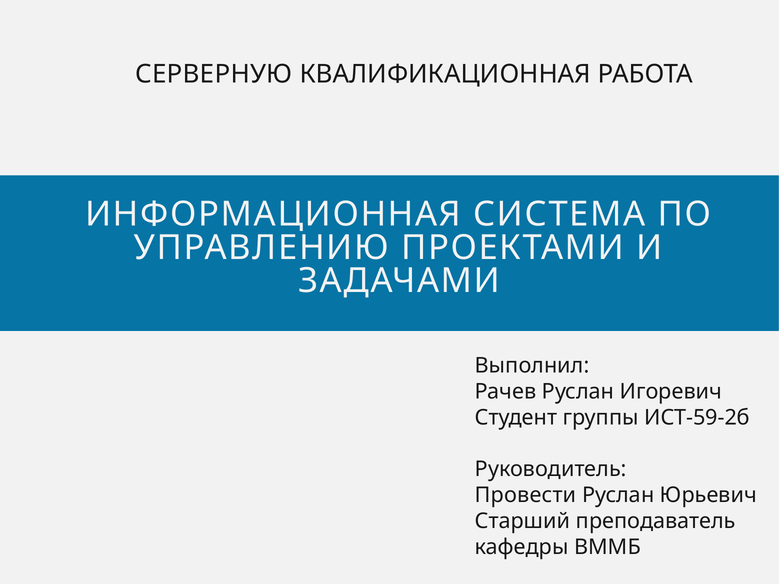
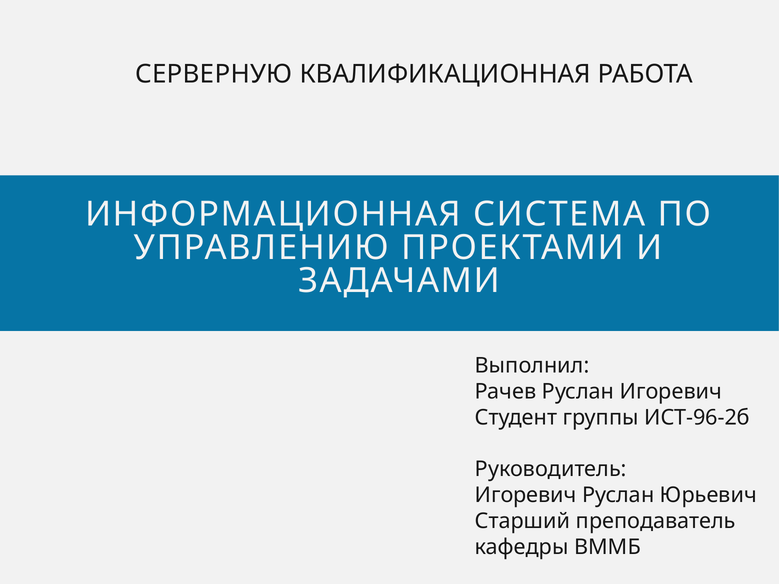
ИСТ-59-2б: ИСТ-59-2б -> ИСТ-96-2б
Провести at (526, 496): Провести -> Игоревич
